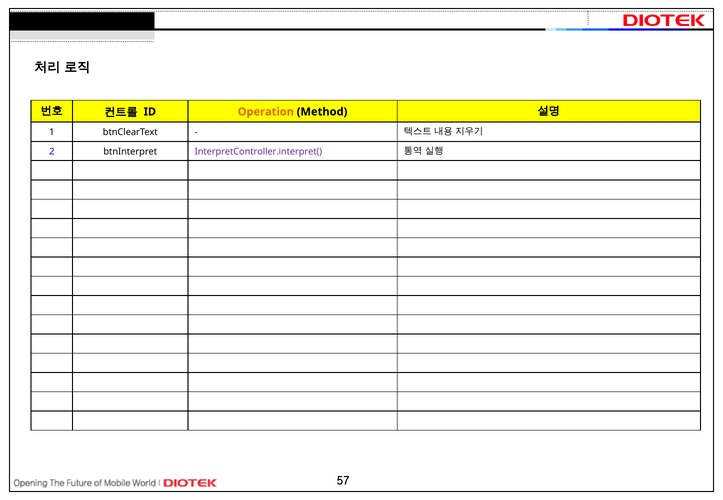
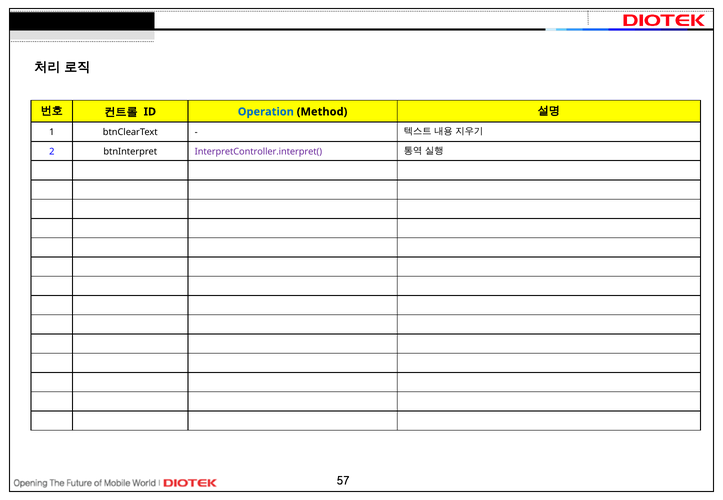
Operation colour: orange -> blue
